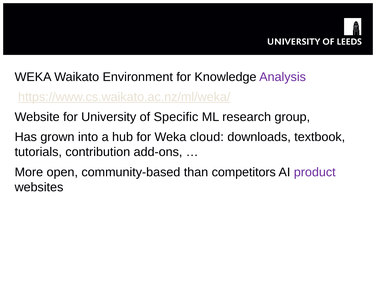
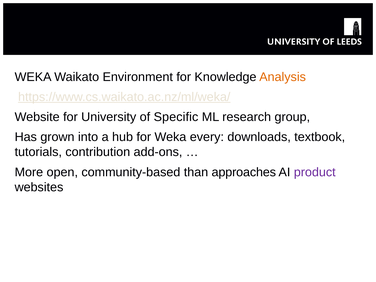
Analysis colour: purple -> orange
cloud: cloud -> every
competitors: competitors -> approaches
